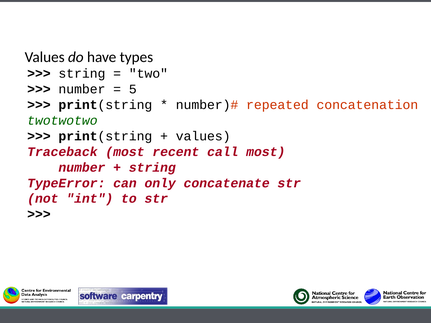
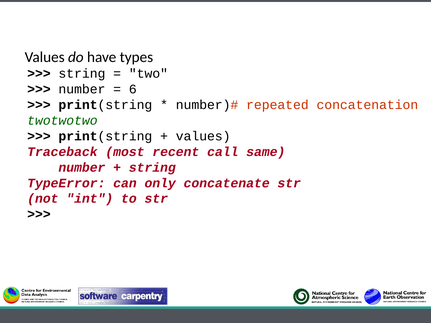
5: 5 -> 6
call most: most -> same
